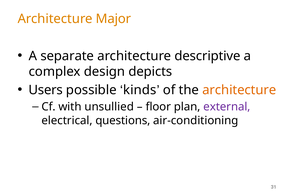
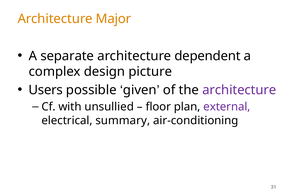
descriptive: descriptive -> dependent
depicts: depicts -> picture
kinds: kinds -> given
architecture at (239, 90) colour: orange -> purple
questions: questions -> summary
